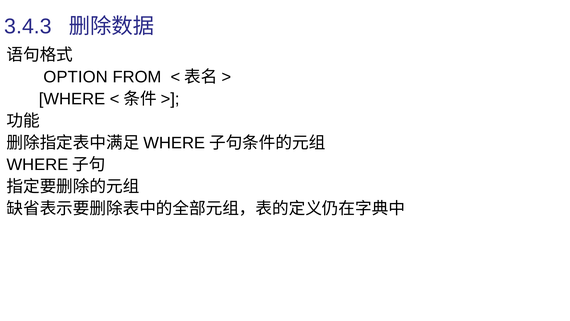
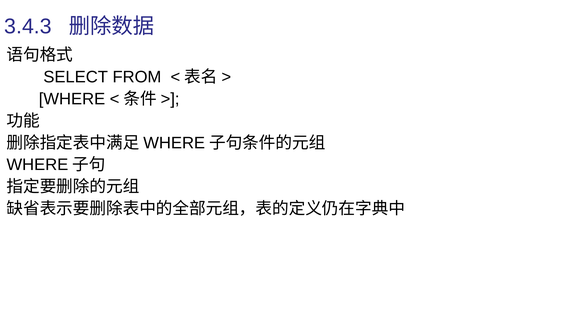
OPTION: OPTION -> SELECT
